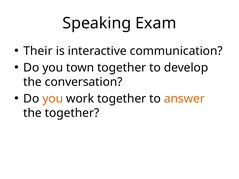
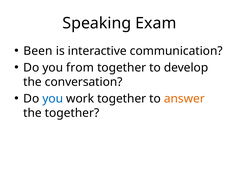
Their: Their -> Been
town: town -> from
you at (53, 99) colour: orange -> blue
